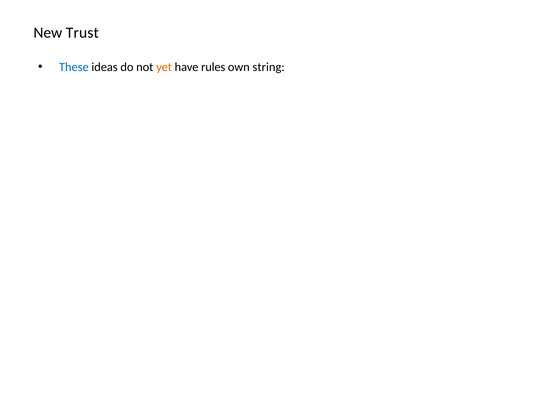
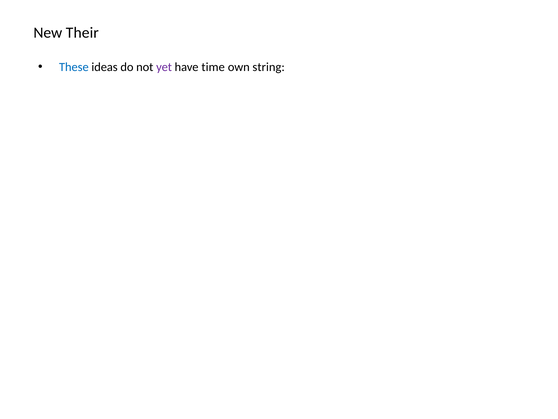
Trust: Trust -> Their
yet colour: orange -> purple
rules: rules -> time
